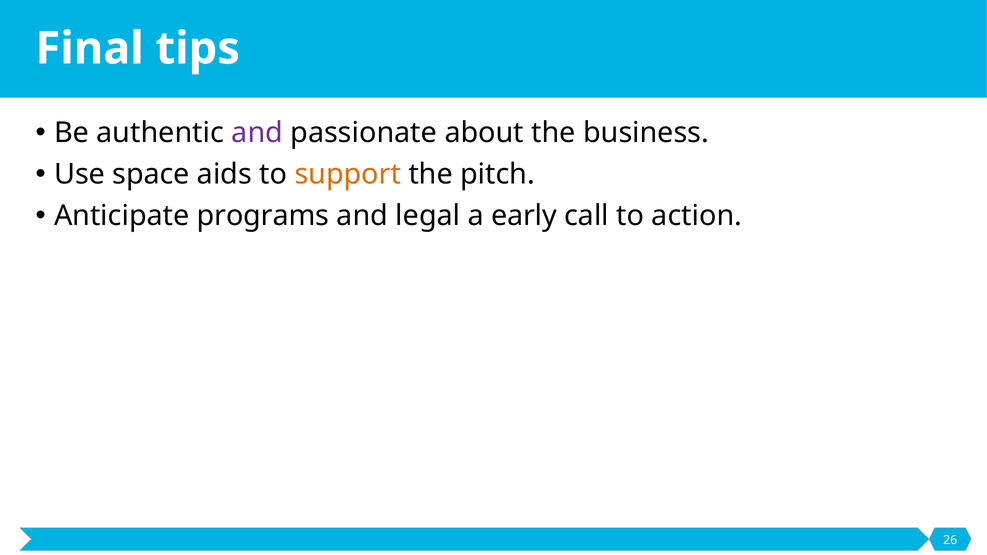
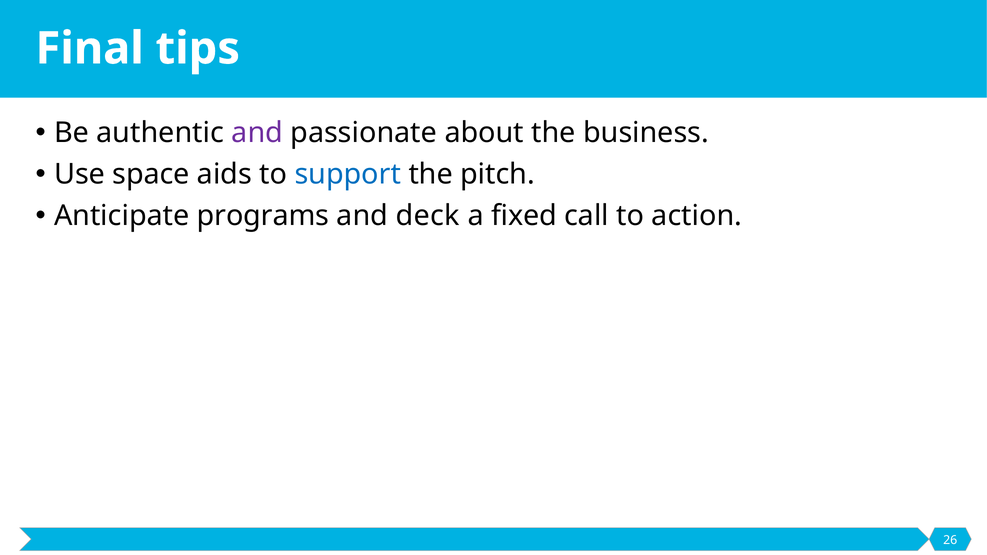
support colour: orange -> blue
legal: legal -> deck
early: early -> fixed
